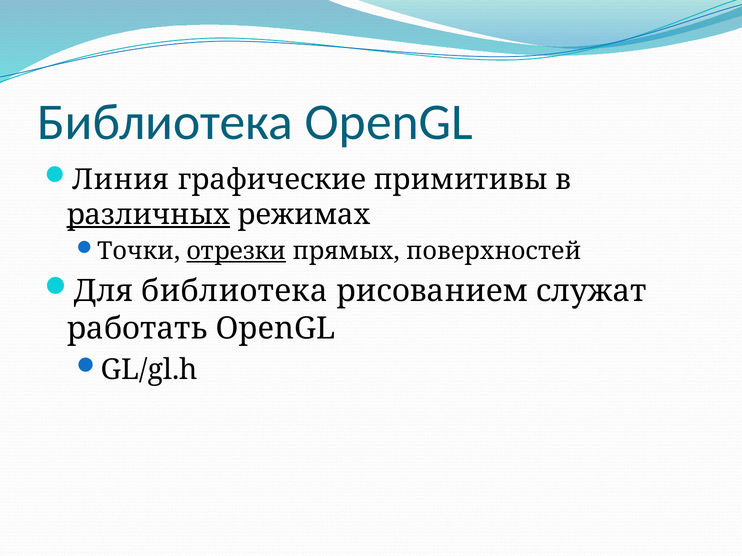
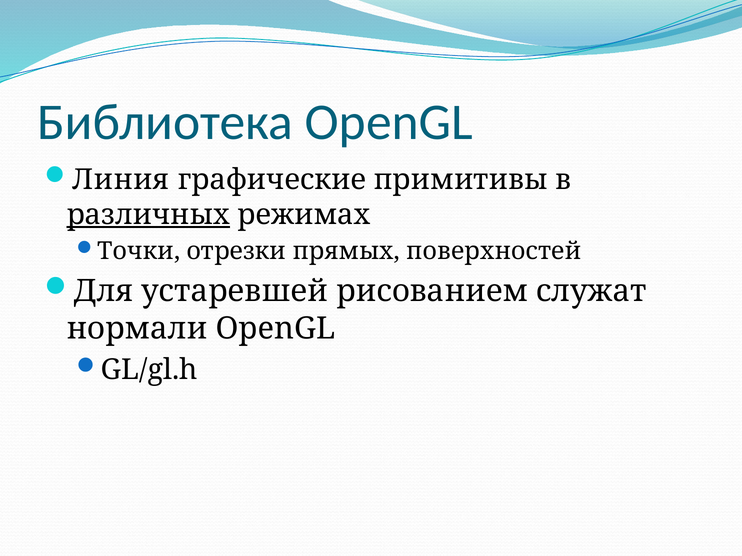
отрезки underline: present -> none
Для библиотека: библиотека -> устаревшей
работать: работать -> нормали
